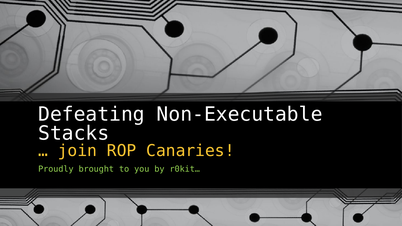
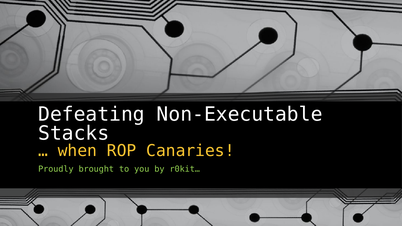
join: join -> when
